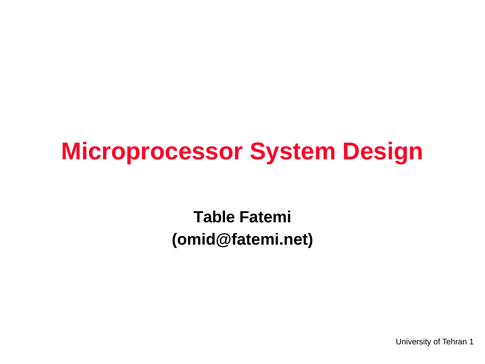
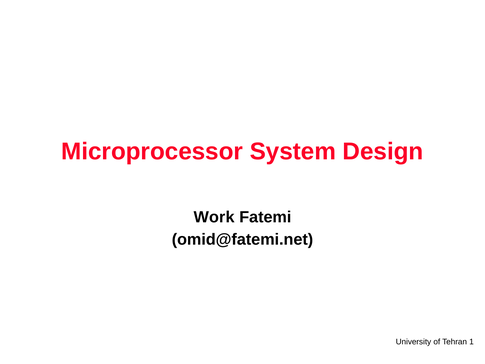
Table: Table -> Work
